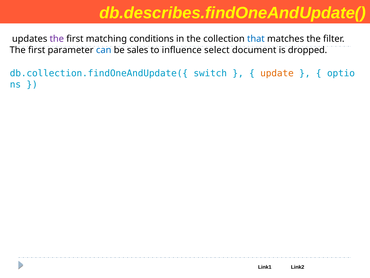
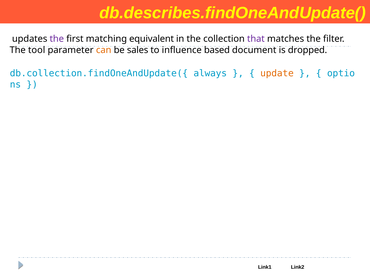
conditions: conditions -> equivalent
that colour: blue -> purple
first at (37, 50): first -> tool
can colour: blue -> orange
select: select -> based
switch: switch -> always
